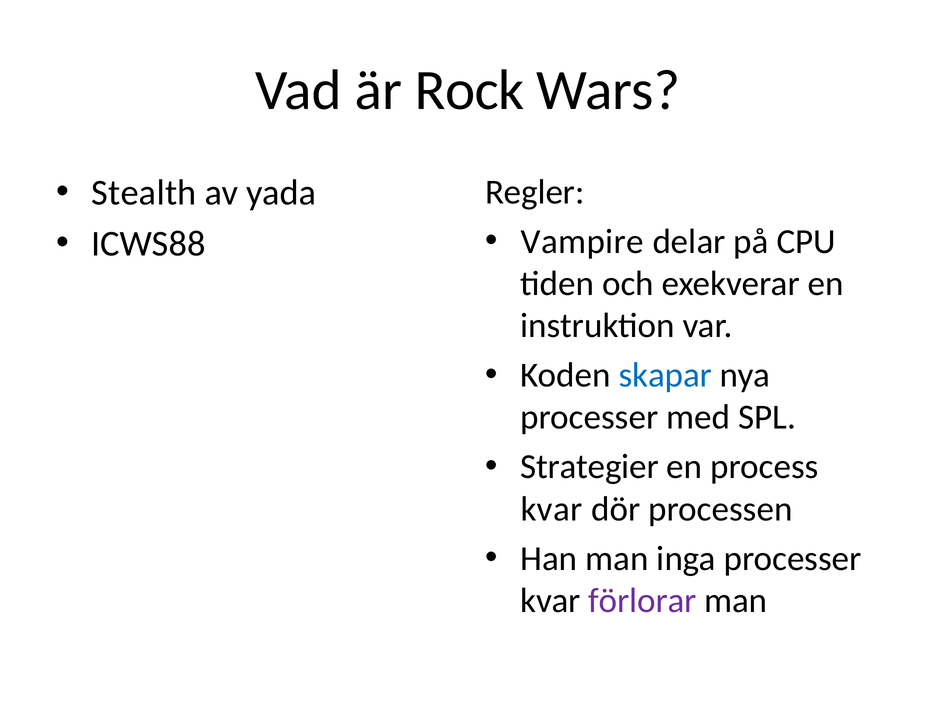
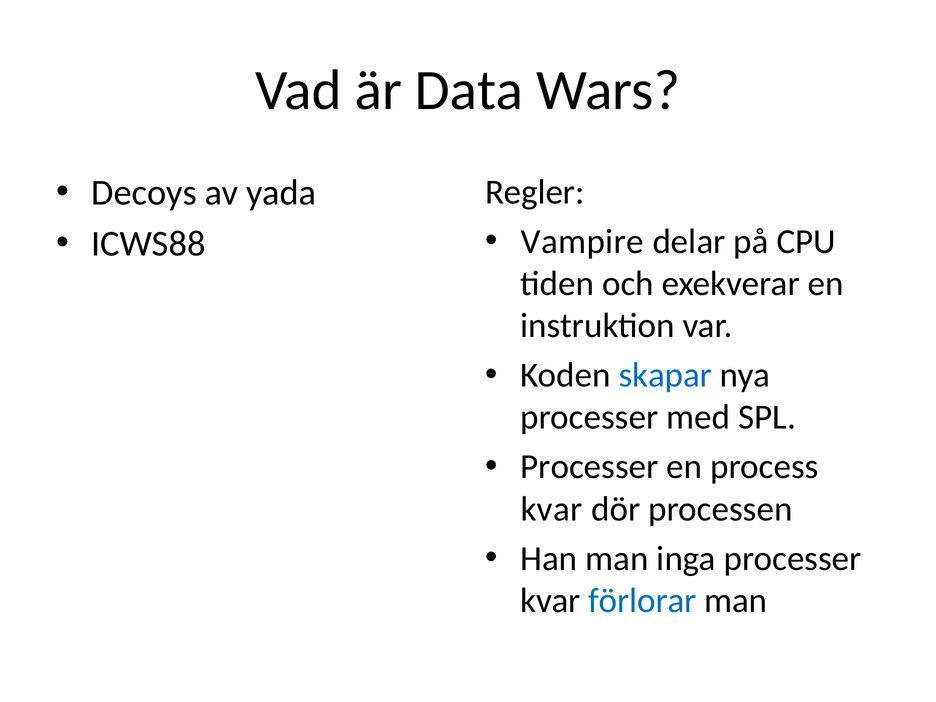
Rock: Rock -> Data
Stealth: Stealth -> Decoys
Strategier at (590, 467): Strategier -> Processer
förlorar colour: purple -> blue
